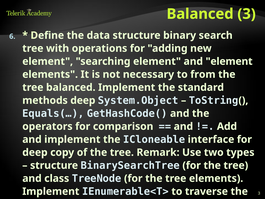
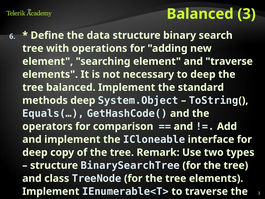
and element: element -> traverse
to from: from -> deep
